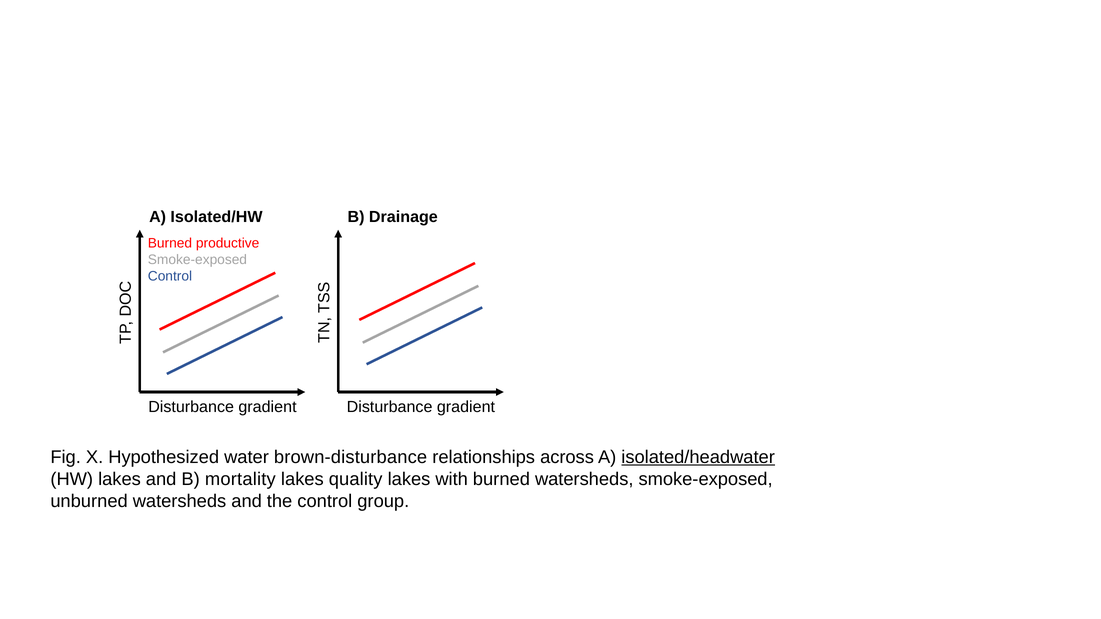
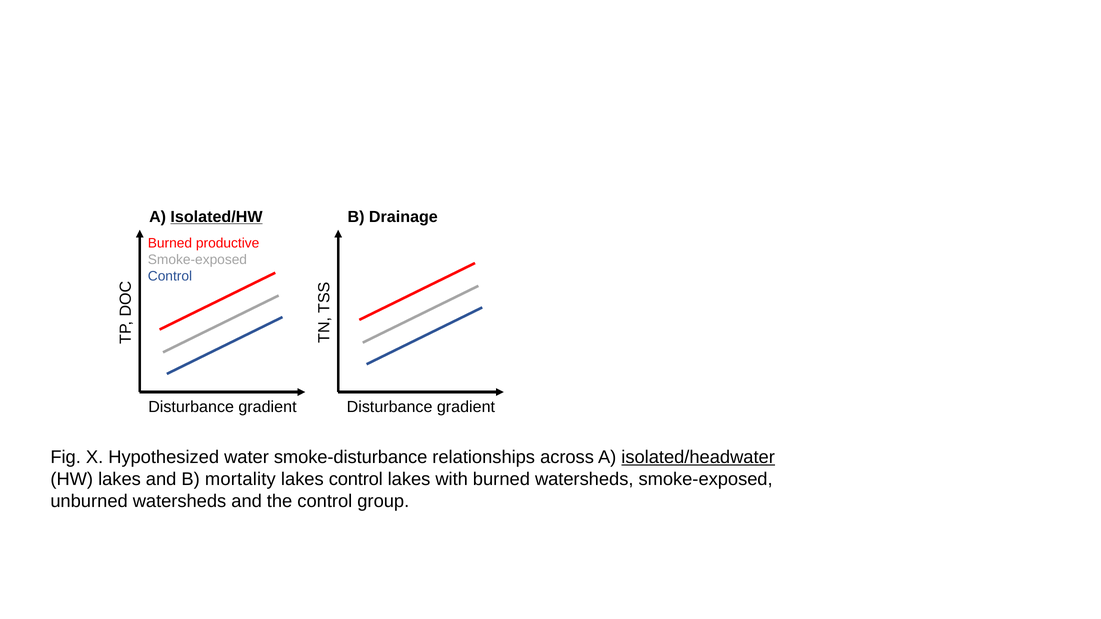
Isolated/HW underline: none -> present
brown-disturbance: brown-disturbance -> smoke-disturbance
lakes quality: quality -> control
